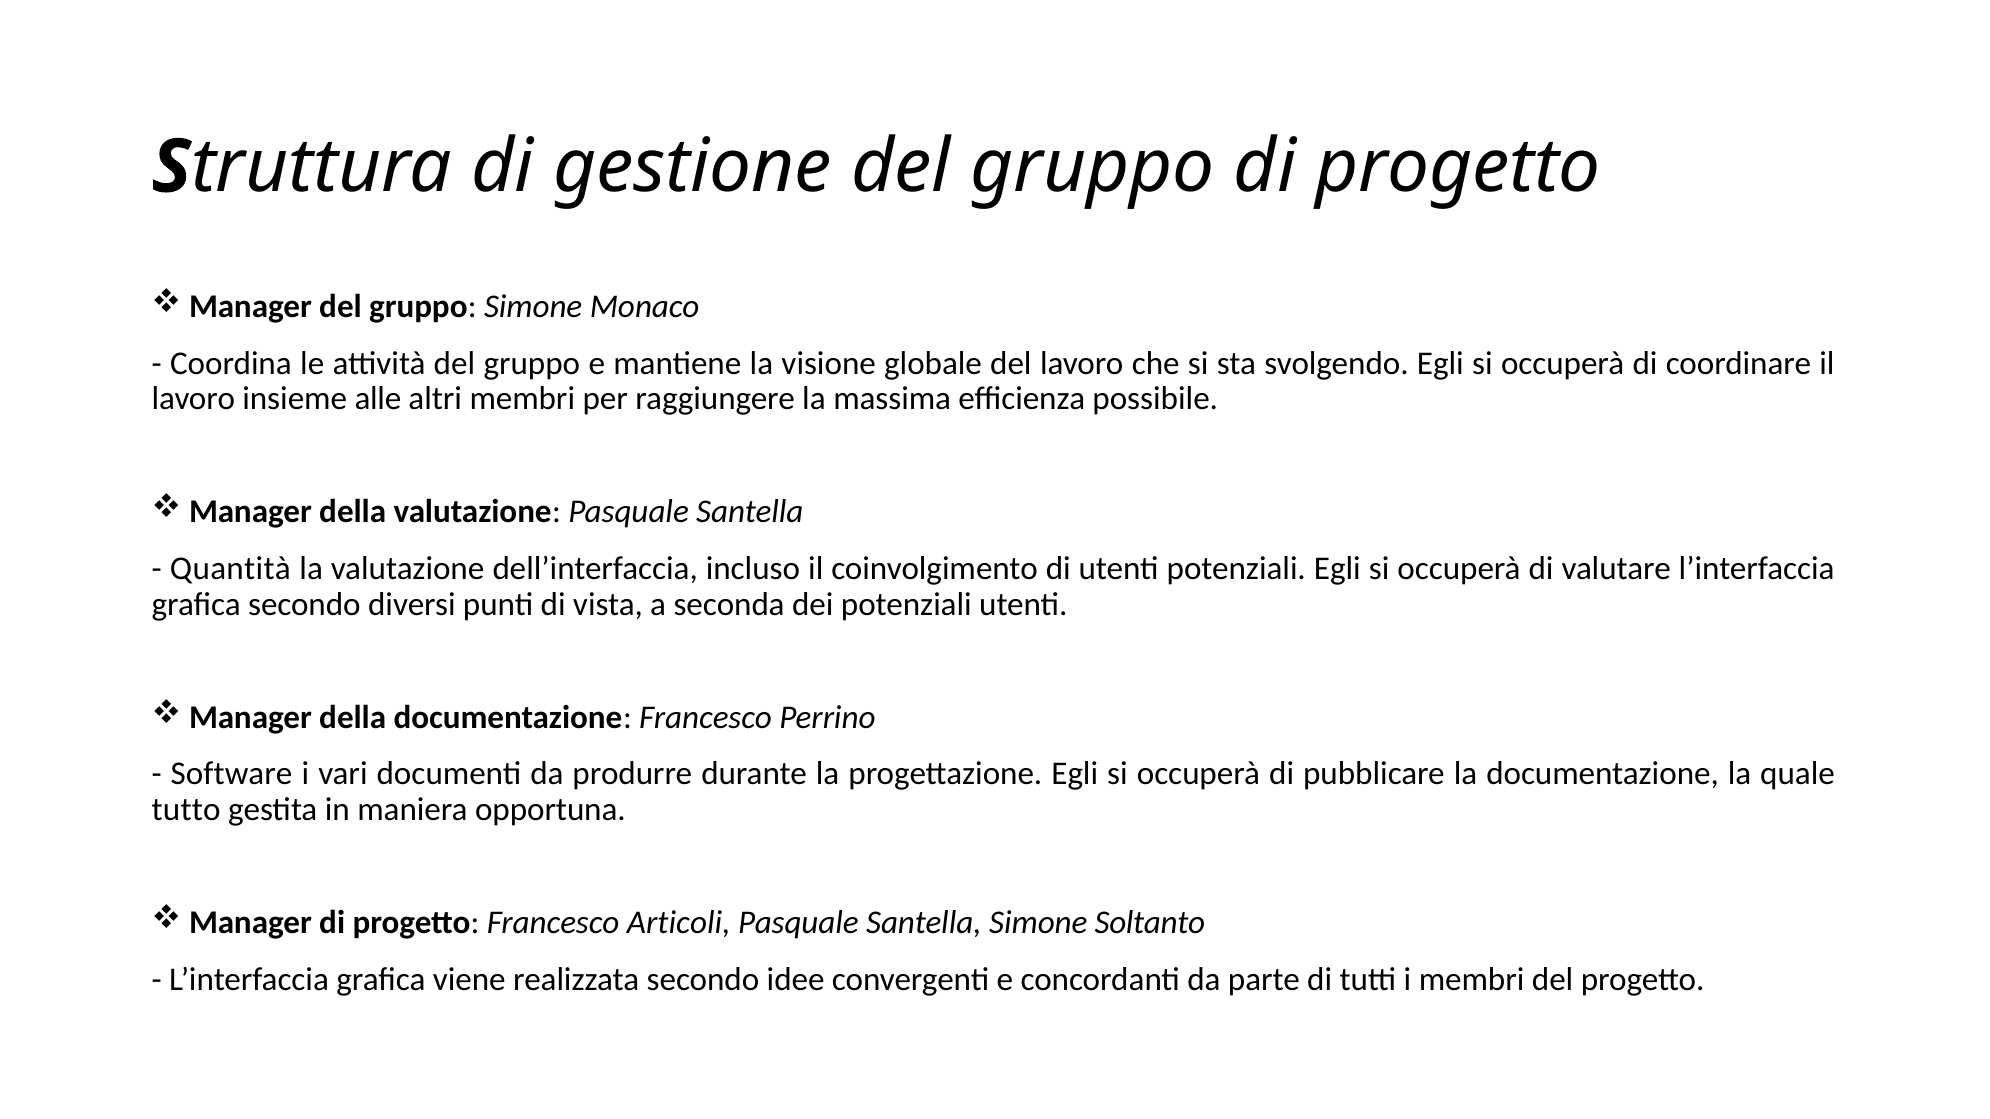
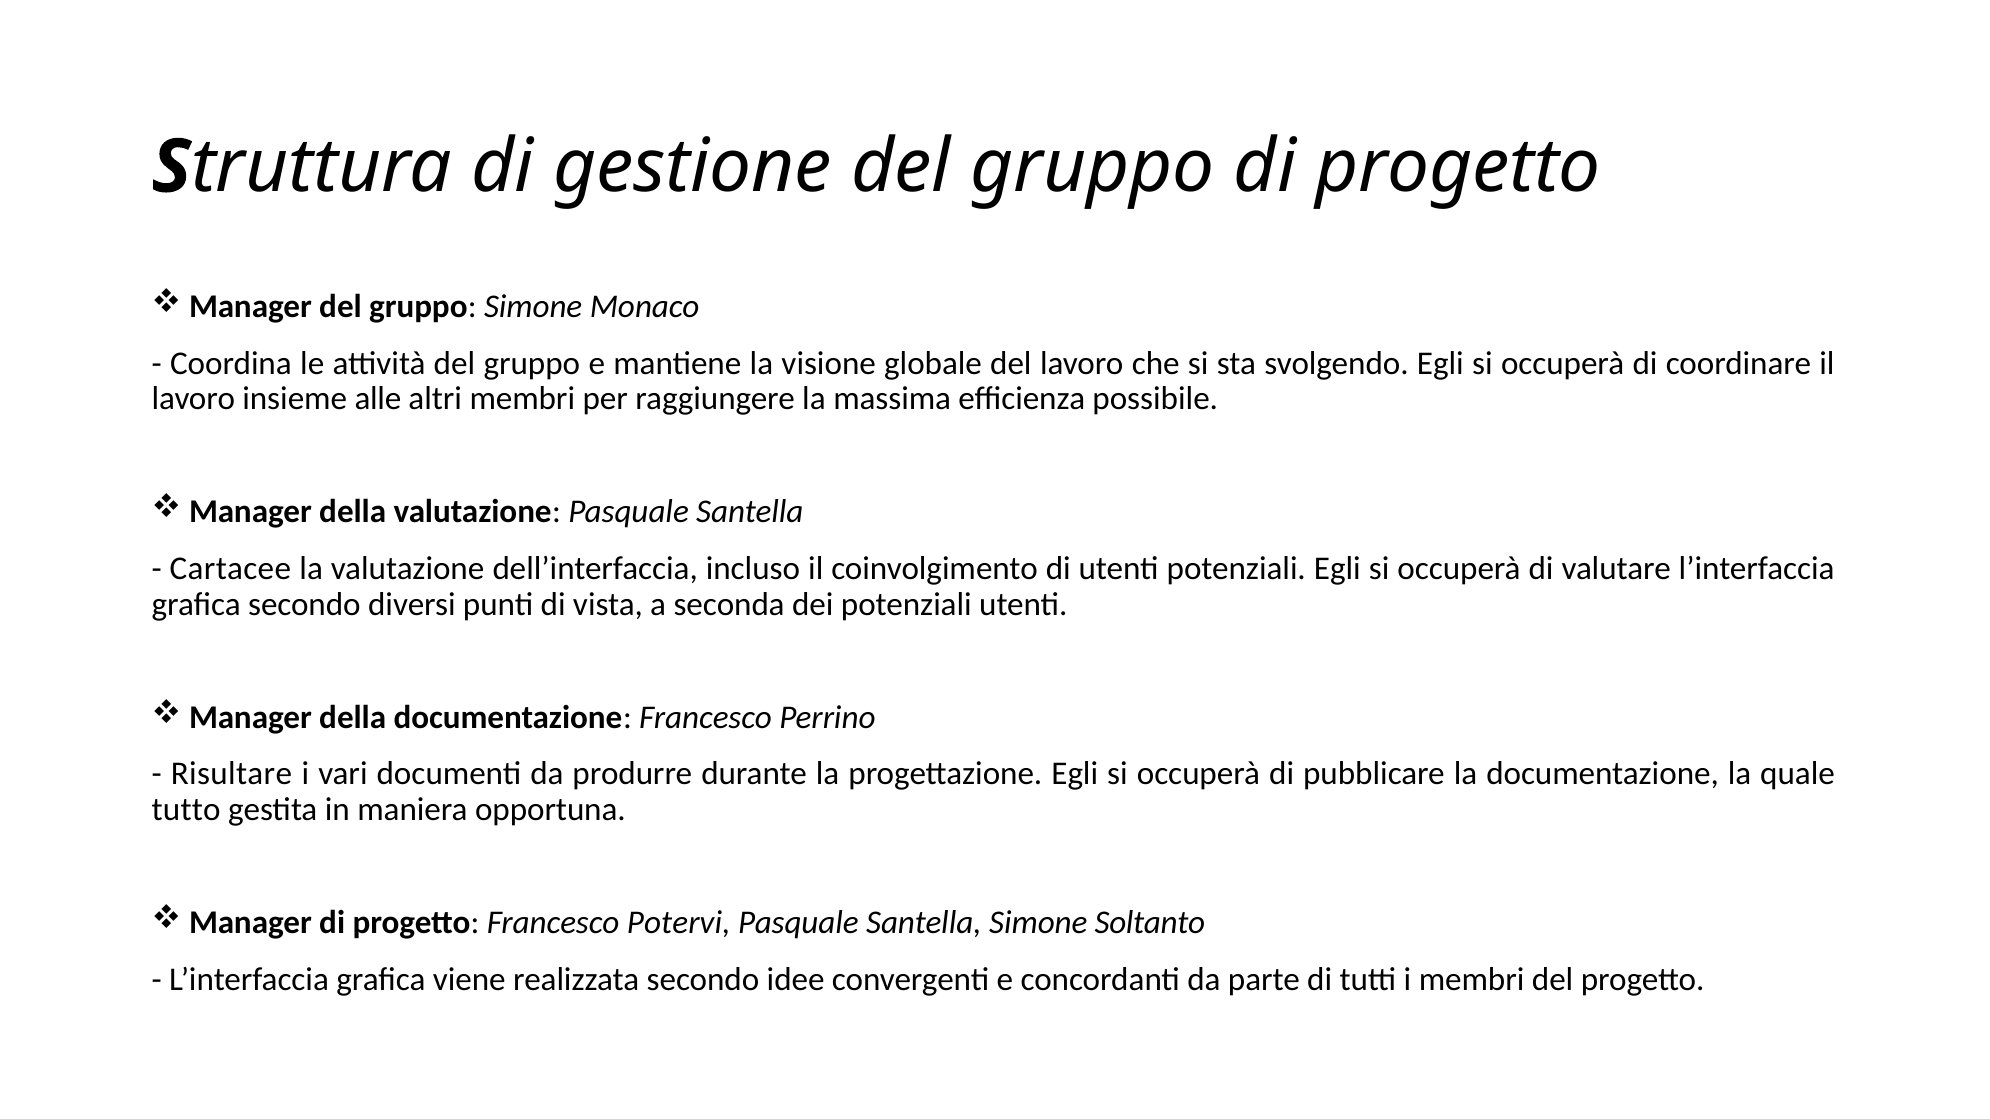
Quantità: Quantità -> Cartacee
Software: Software -> Risultare
Articoli: Articoli -> Potervi
